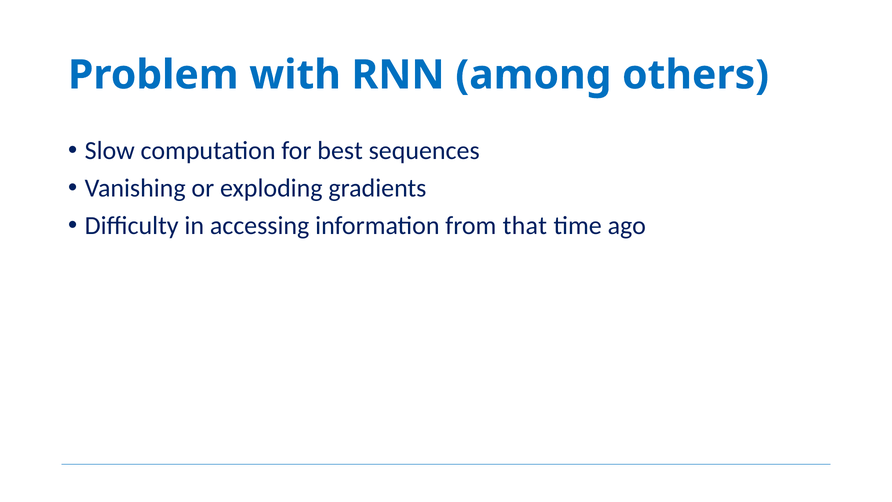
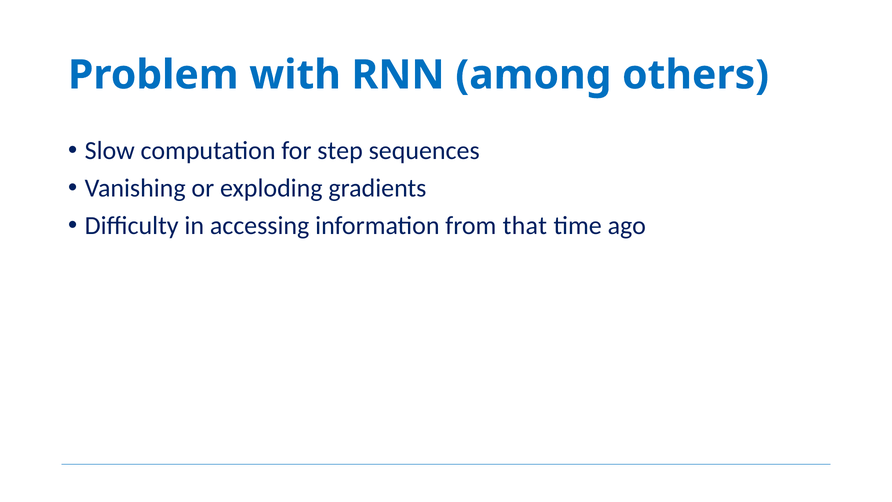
best: best -> step
